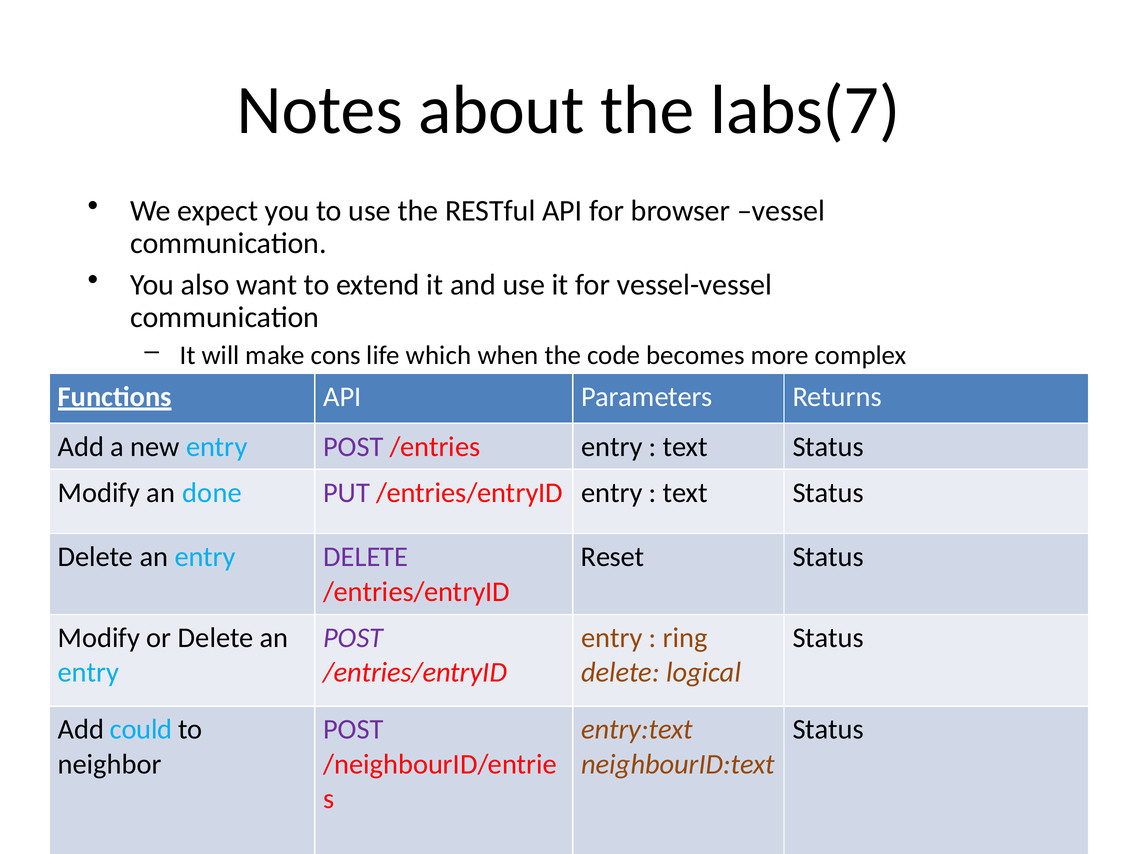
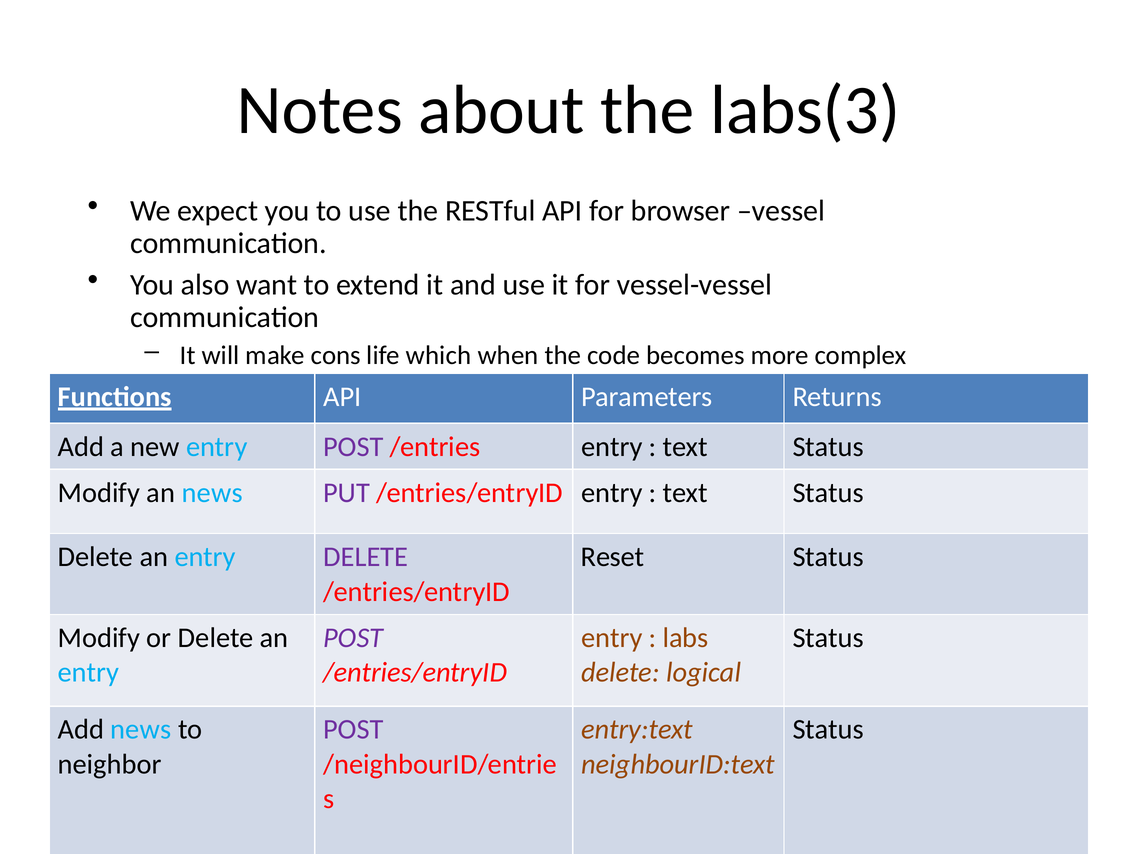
labs(7: labs(7 -> labs(3
an done: done -> news
ring: ring -> labs
Add could: could -> news
